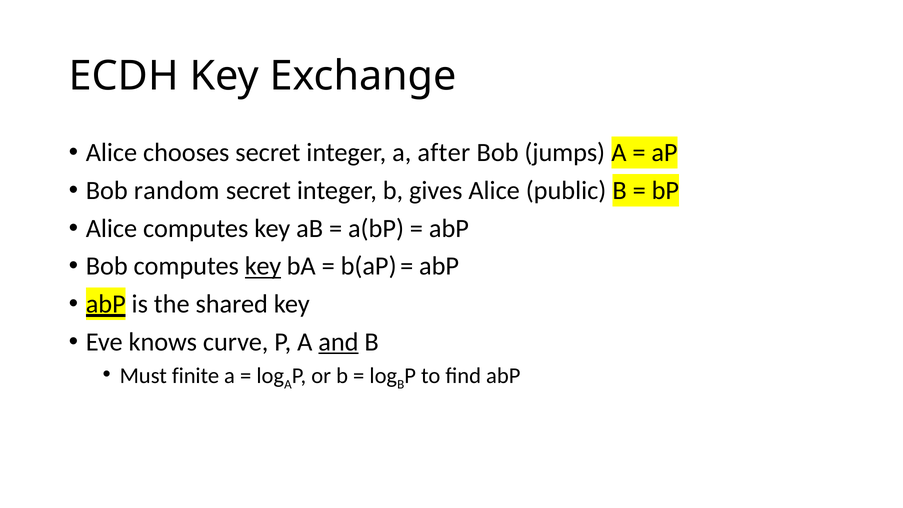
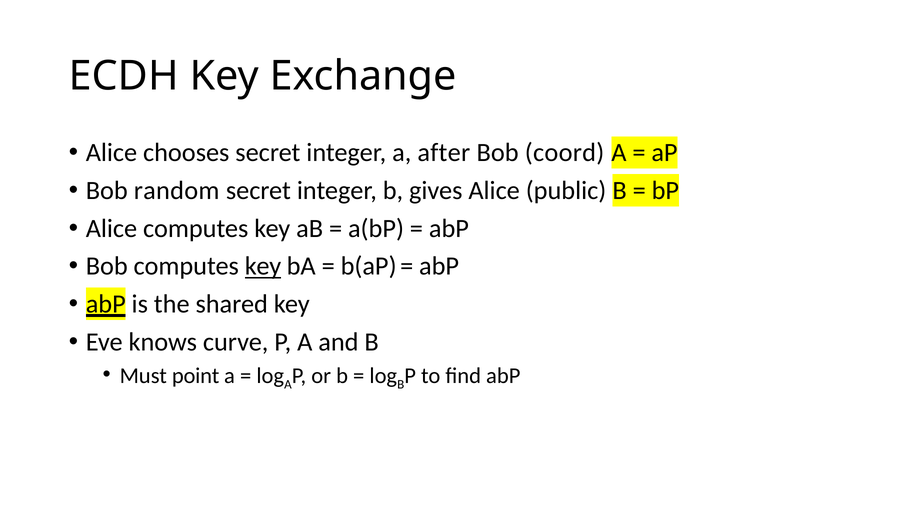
jumps: jumps -> coord
and underline: present -> none
finite: finite -> point
